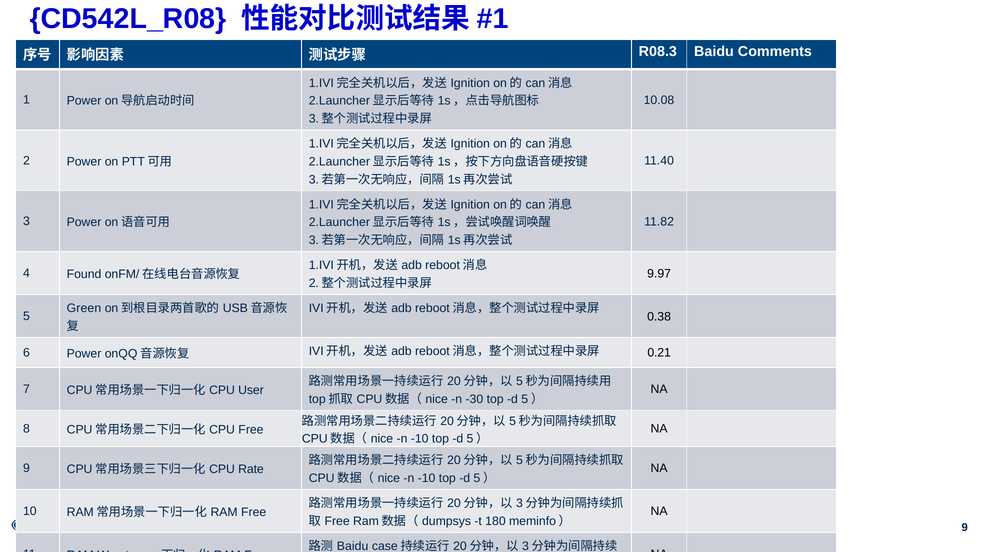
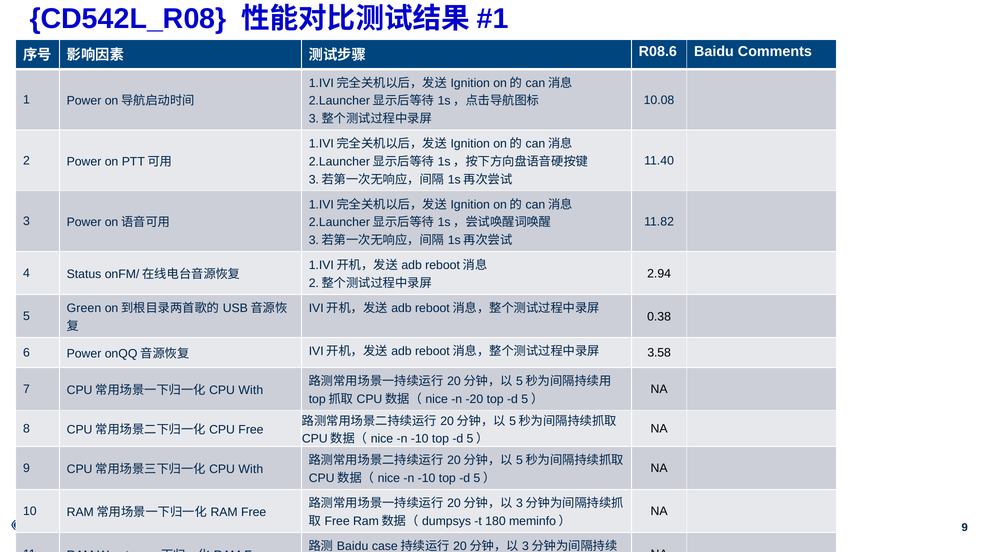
R08.3: R08.3 -> R08.6
Found: Found -> Status
9.97: 9.97 -> 2.94
0.21: 0.21 -> 3.58
User at (251, 390): User -> With
-30: -30 -> -20
Rate at (251, 469): Rate -> With
